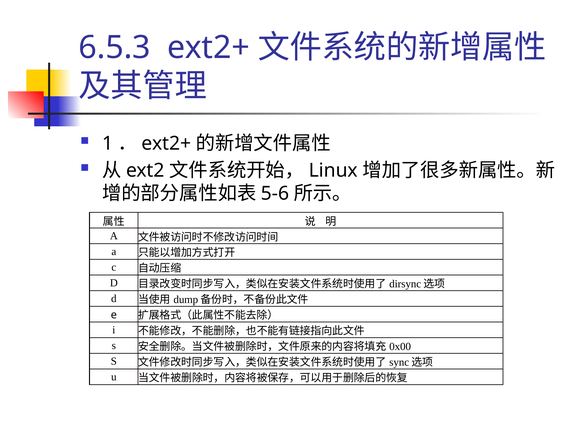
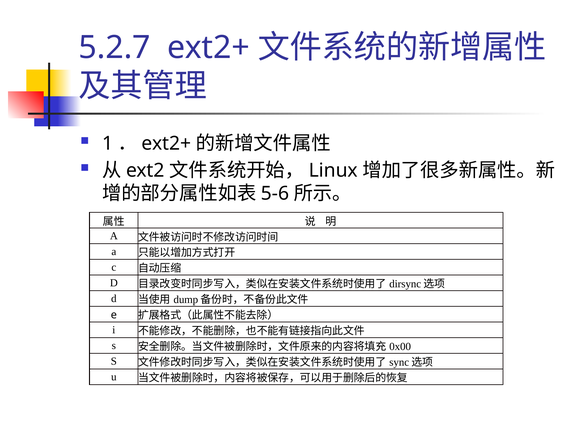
6.5.3: 6.5.3 -> 5.2.7
